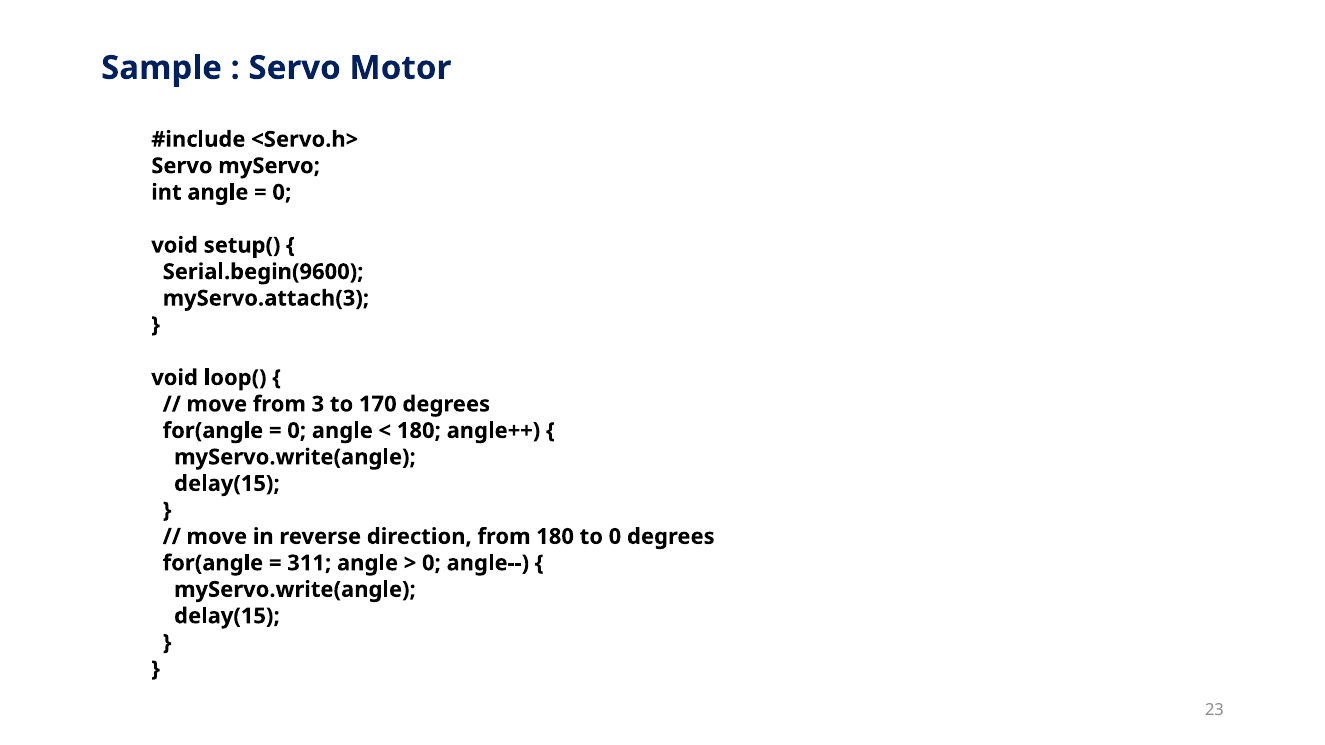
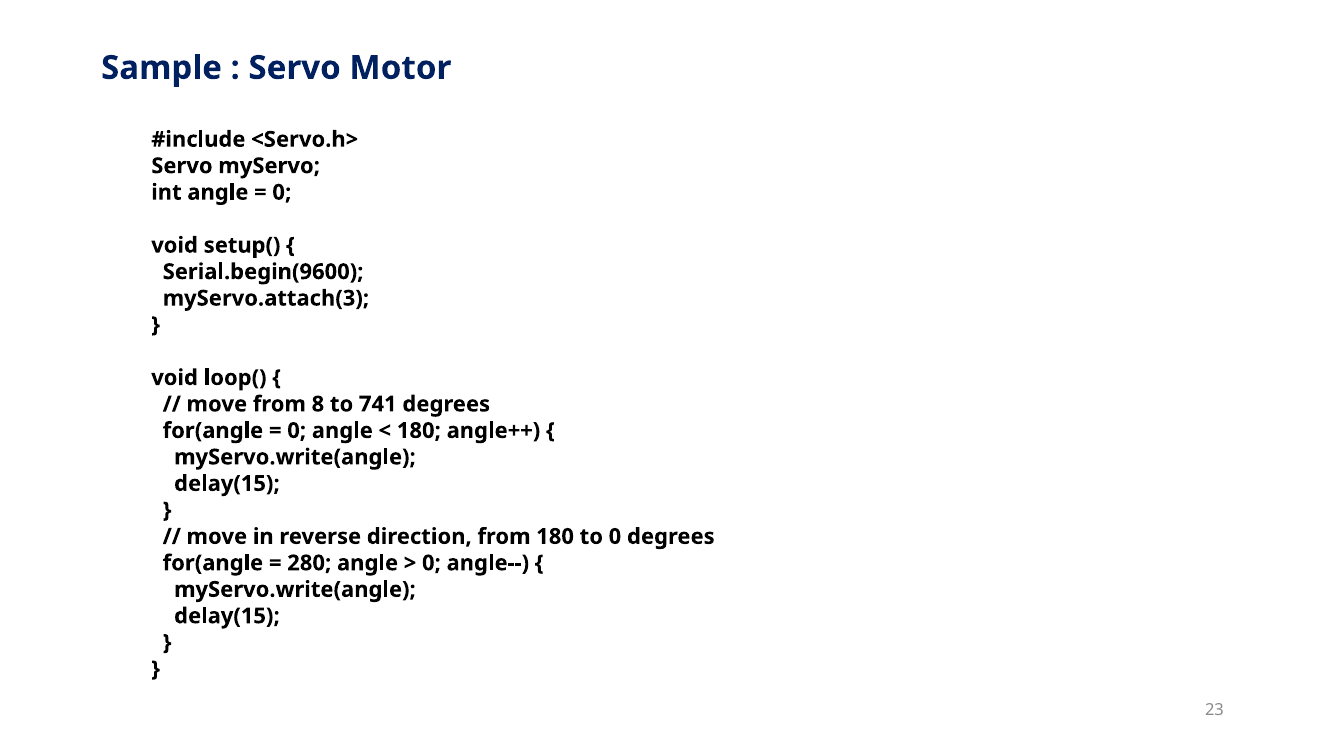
3: 3 -> 8
170: 170 -> 741
311: 311 -> 280
